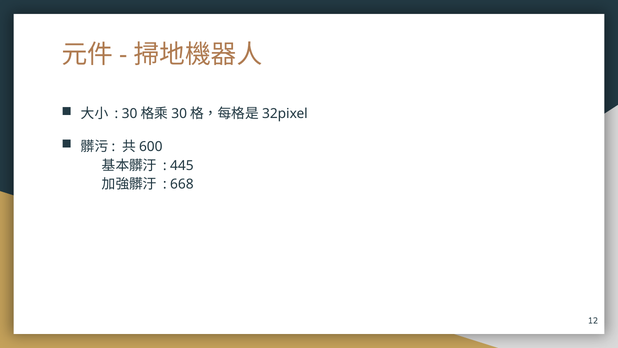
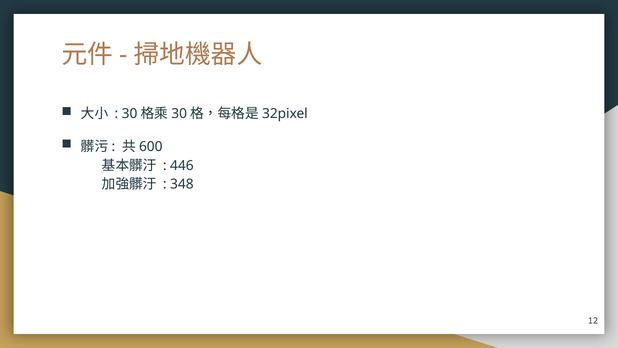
445: 445 -> 446
668: 668 -> 348
